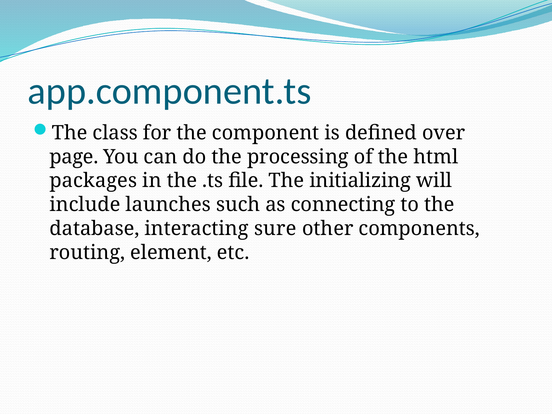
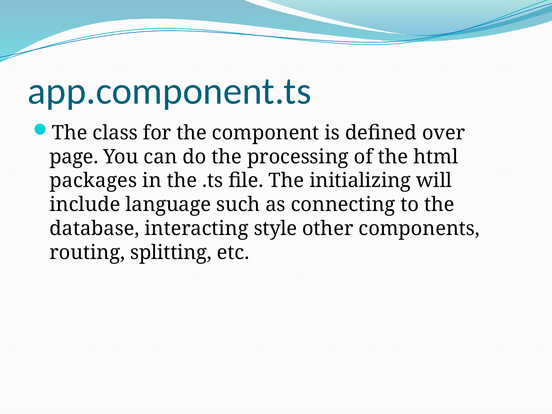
launches: launches -> language
sure: sure -> style
element: element -> splitting
